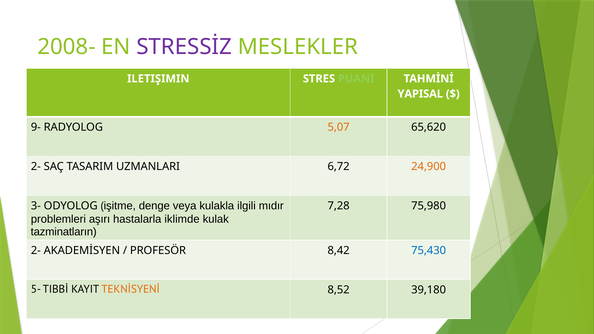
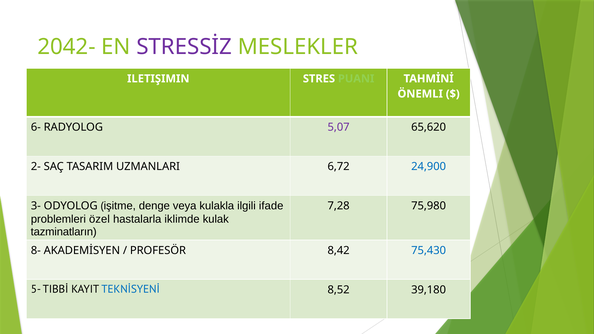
2008-: 2008- -> 2042-
YAPISAL: YAPISAL -> ÖNEMLI
9-: 9- -> 6-
5,07 colour: orange -> purple
24,900 colour: orange -> blue
mıdır: mıdır -> ifade
aşırı: aşırı -> özel
2- at (36, 251): 2- -> 8-
TEKNİSYENİ colour: orange -> blue
